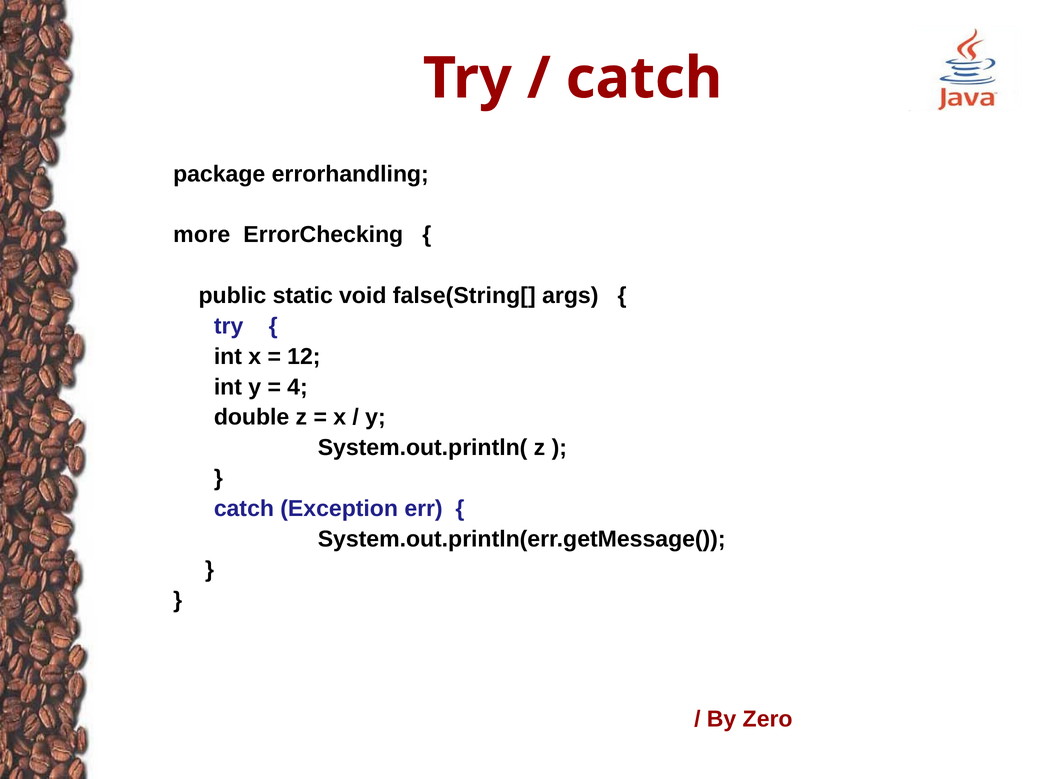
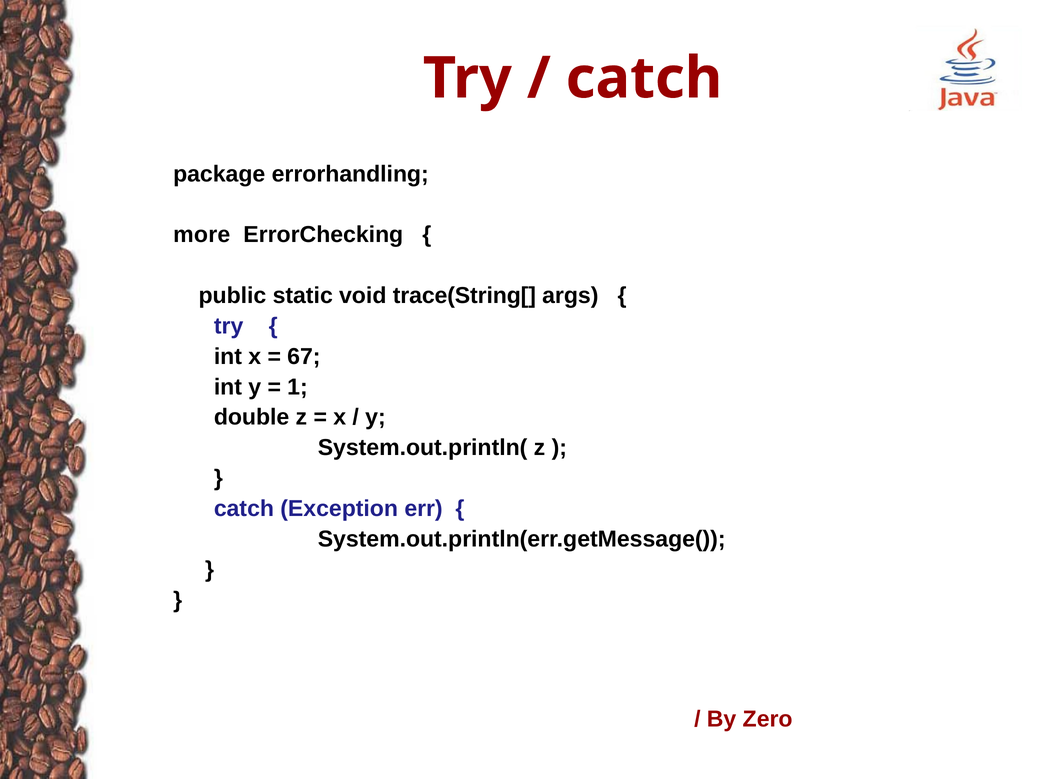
false(String[: false(String[ -> trace(String[
12: 12 -> 67
4: 4 -> 1
